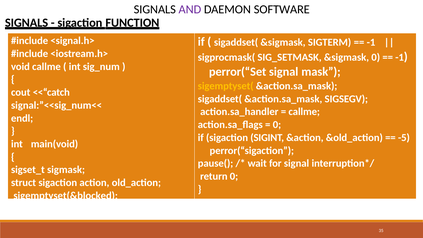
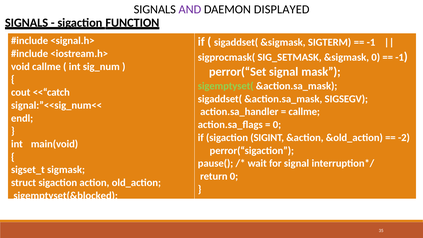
SOFTWARE: SOFTWARE -> DISPLAYED
sigemptyset( colour: yellow -> light green
-5: -5 -> -2
